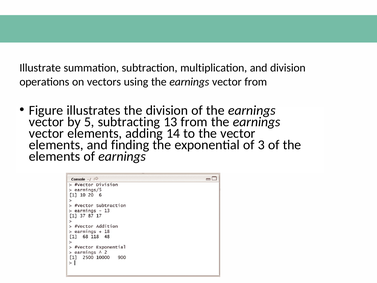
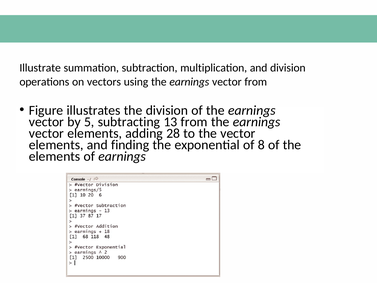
14: 14 -> 28
3: 3 -> 8
